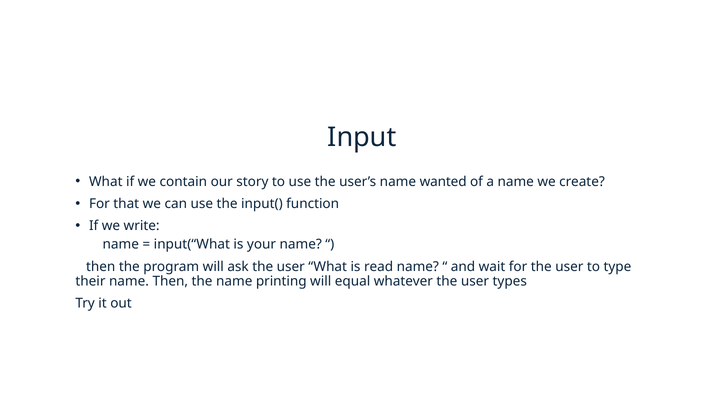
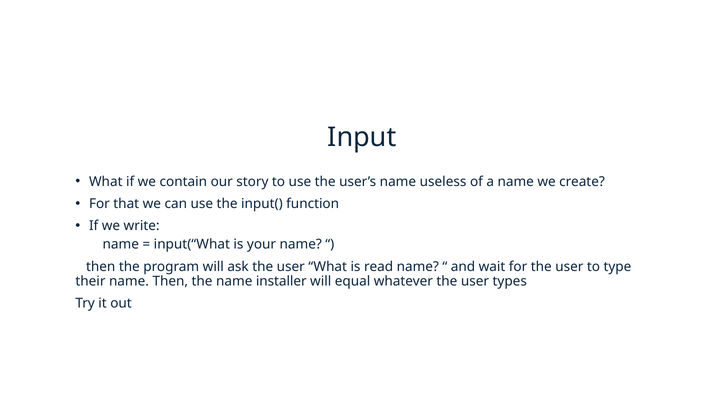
wanted: wanted -> useless
printing: printing -> installer
